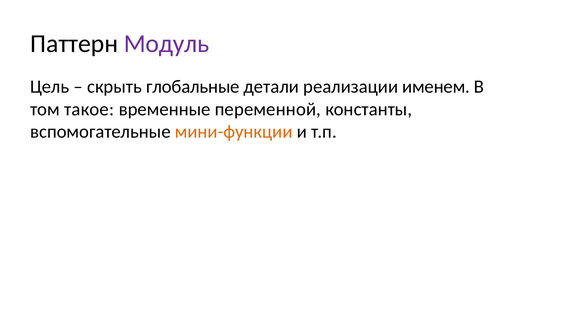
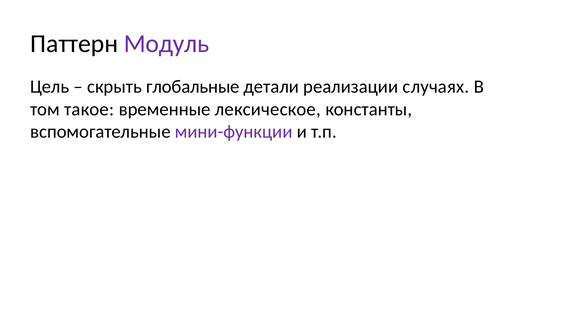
именем: именем -> случаях
переменной: переменной -> лексическое
мини-функции colour: orange -> purple
